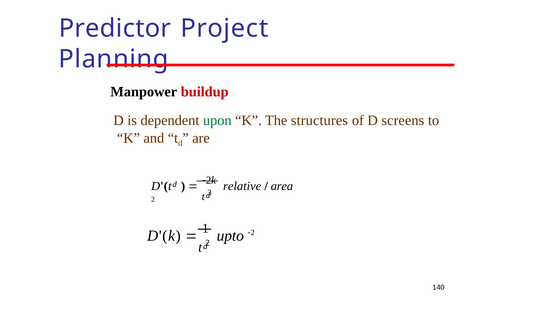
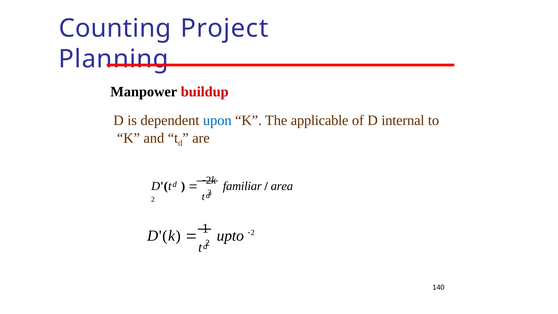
Predictor: Predictor -> Counting
upon colour: green -> blue
structures: structures -> applicable
screens: screens -> internal
relative: relative -> familiar
